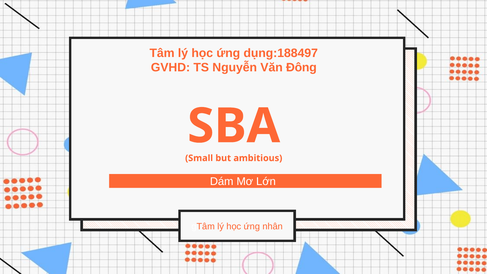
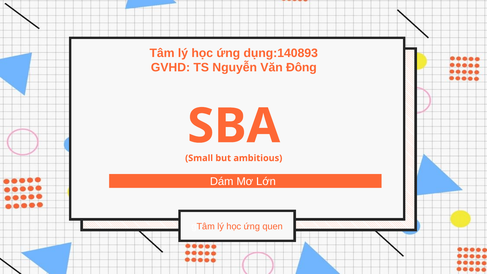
dụng:188497: dụng:188497 -> dụng:140893
nhân: nhân -> quen
